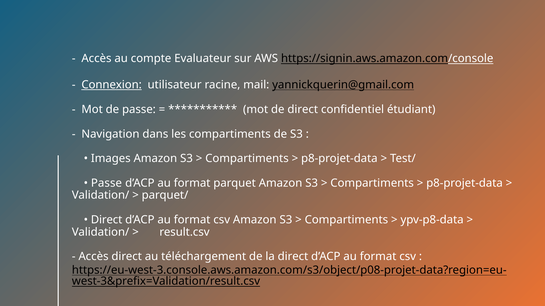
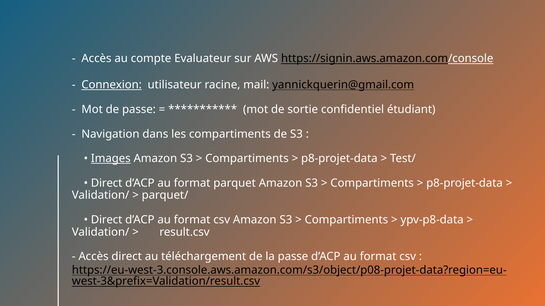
de direct: direct -> sortie
Images underline: none -> present
Passe at (106, 183): Passe -> Direct
la direct: direct -> passe
